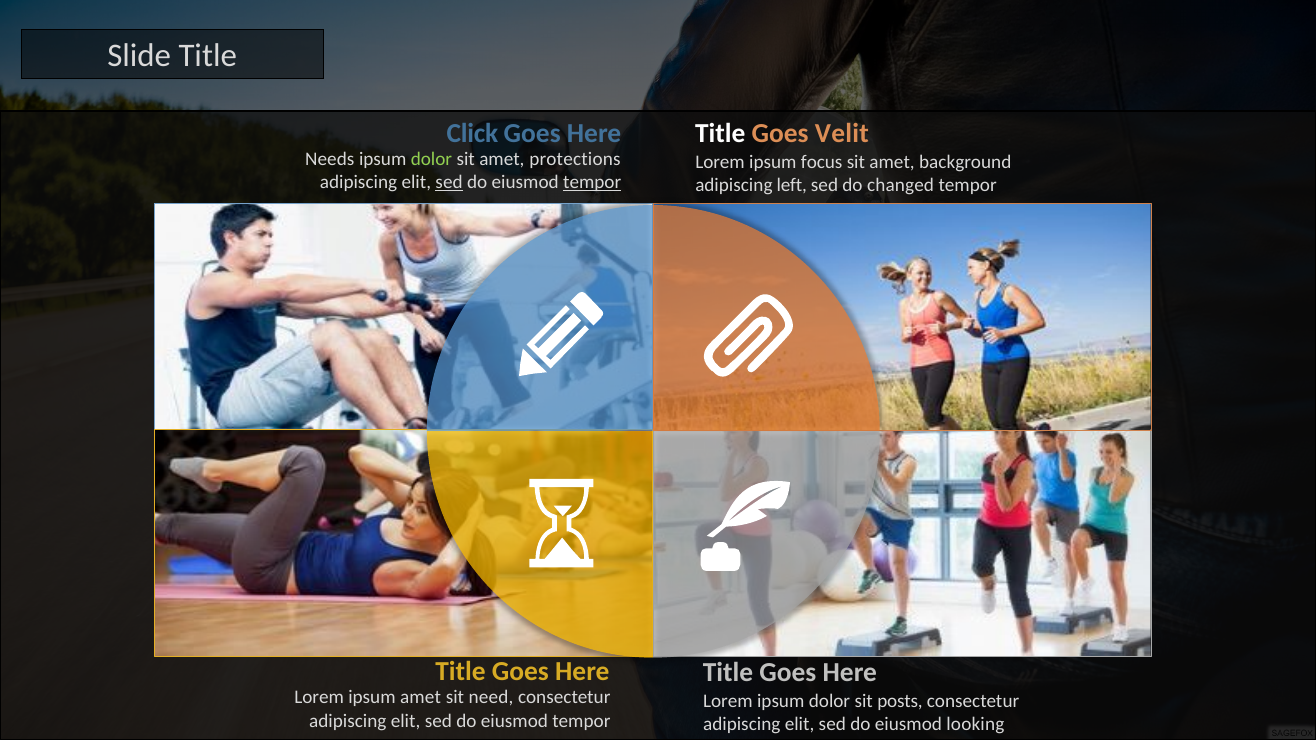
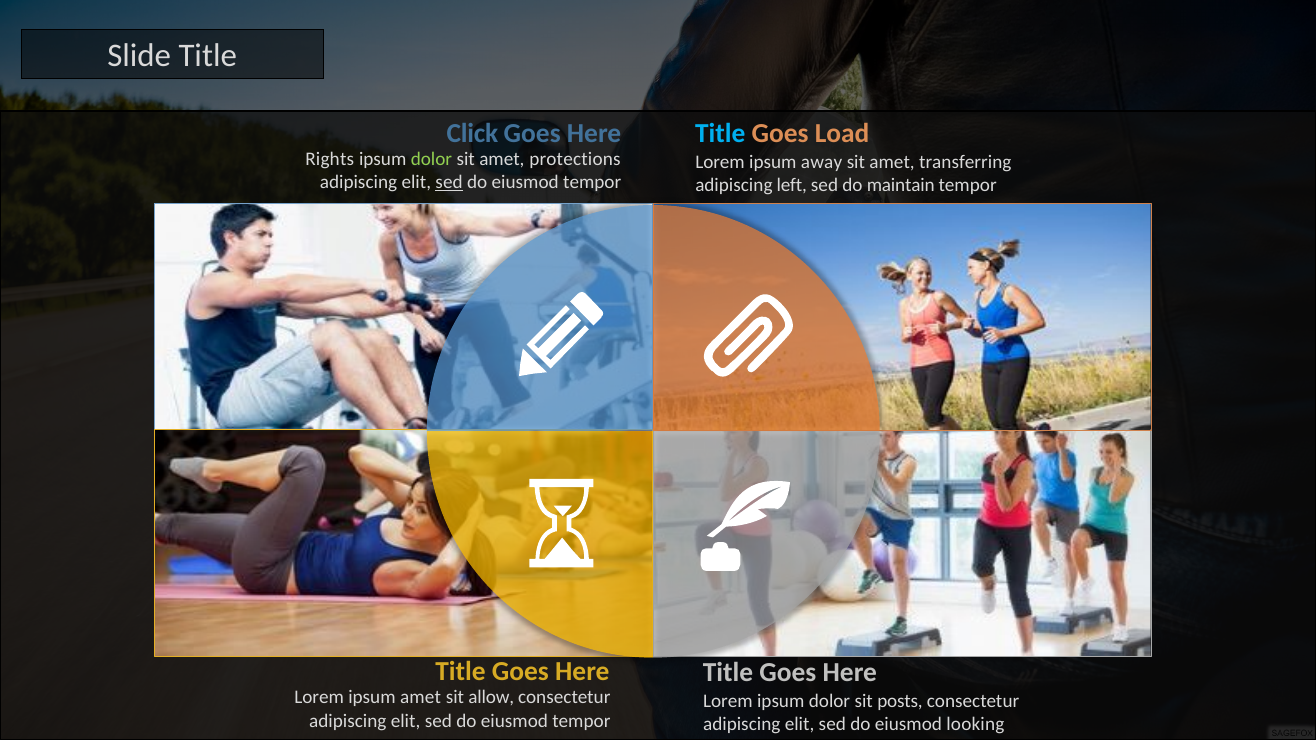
Title at (720, 134) colour: white -> light blue
Velit: Velit -> Load
Needs: Needs -> Rights
focus: focus -> away
background: background -> transferring
tempor at (592, 182) underline: present -> none
changed: changed -> maintain
need: need -> allow
